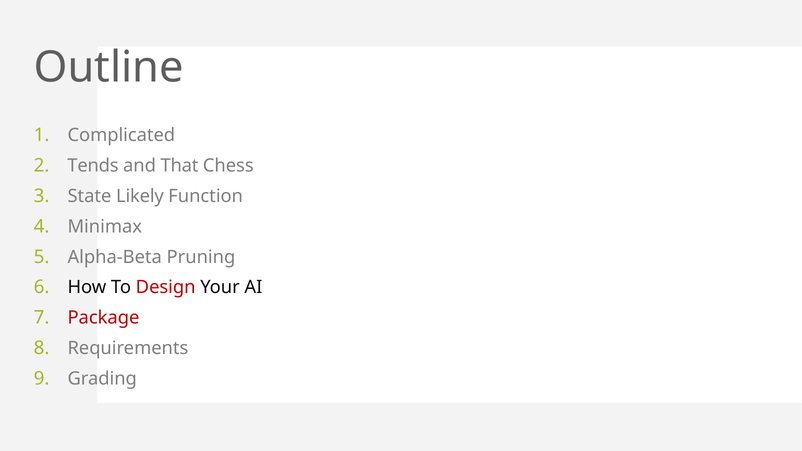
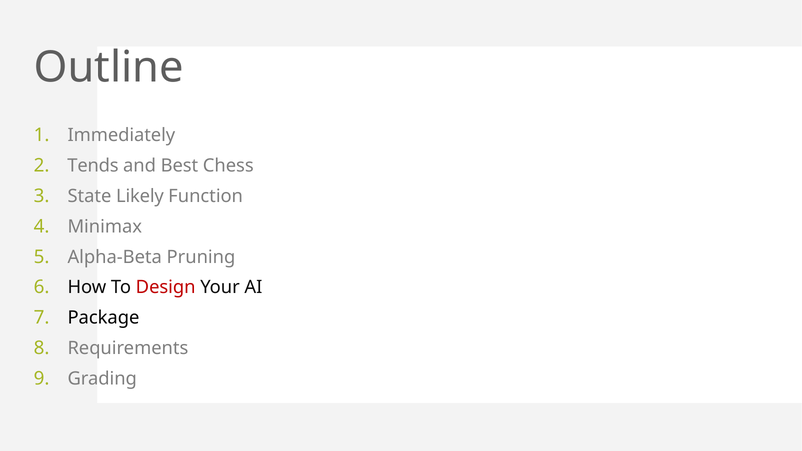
Complicated: Complicated -> Immediately
That: That -> Best
Package colour: red -> black
